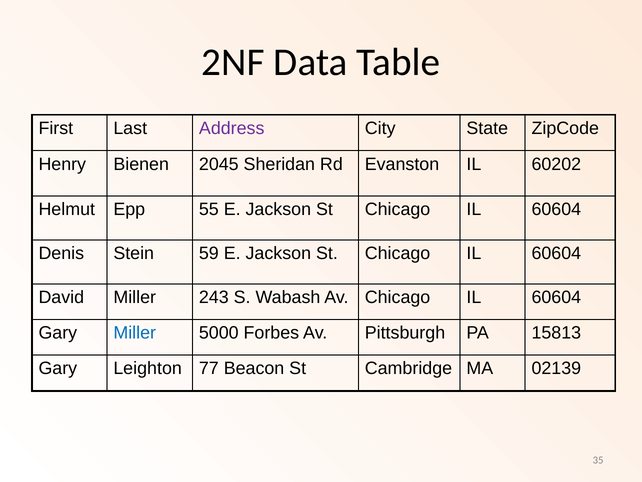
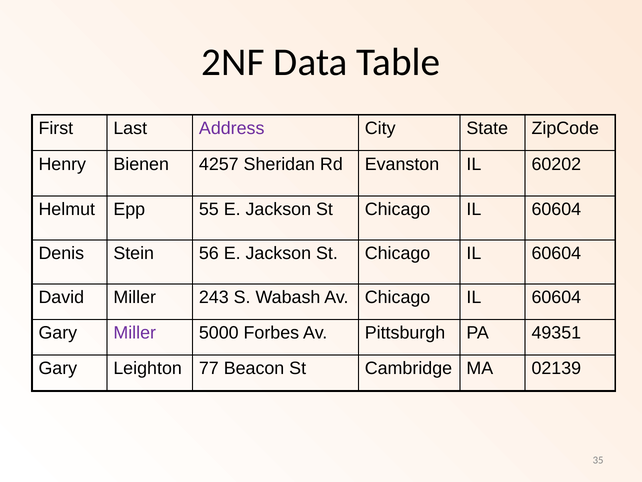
2045: 2045 -> 4257
59: 59 -> 56
Miller at (135, 333) colour: blue -> purple
15813: 15813 -> 49351
